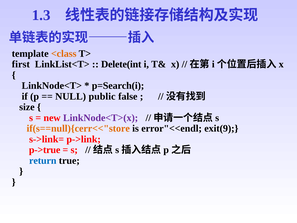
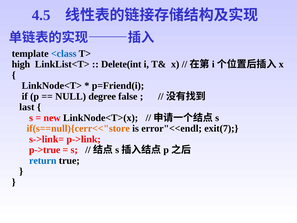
1.3: 1.3 -> 4.5
<class colour: orange -> blue
first: first -> high
p=Search(i: p=Search(i -> p=Friend(i
public: public -> degree
size: size -> last
LinkNode<T>(x colour: purple -> black
exit(9: exit(9 -> exit(7
